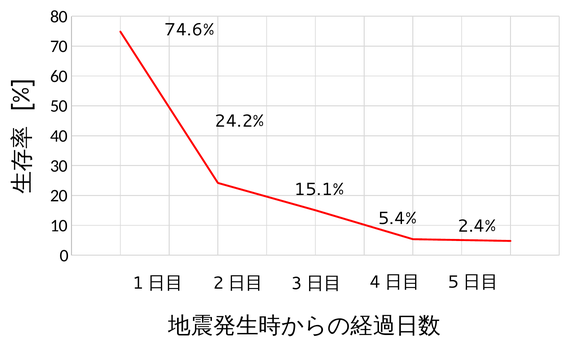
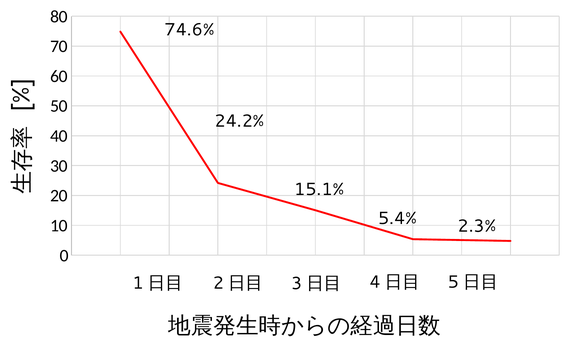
2.4%: 2.4% -> 2.3%
